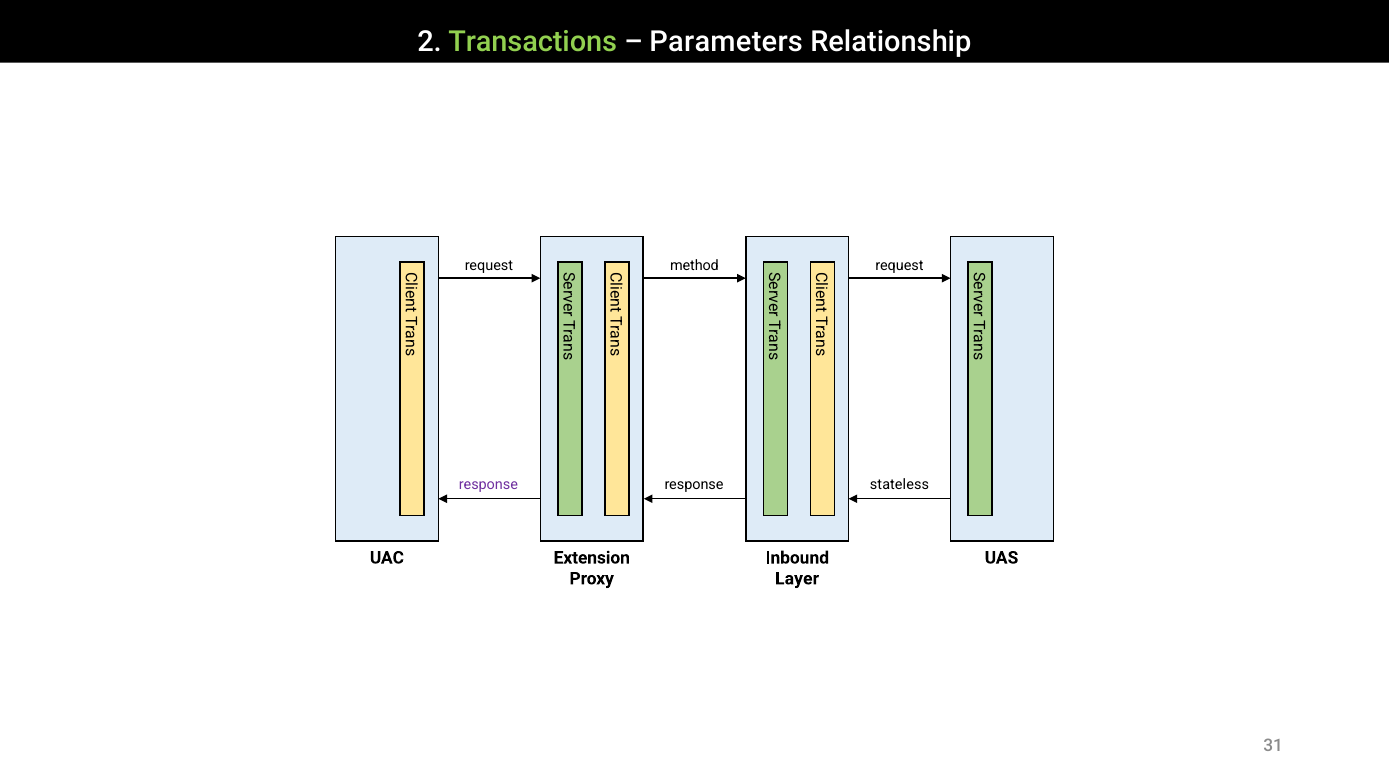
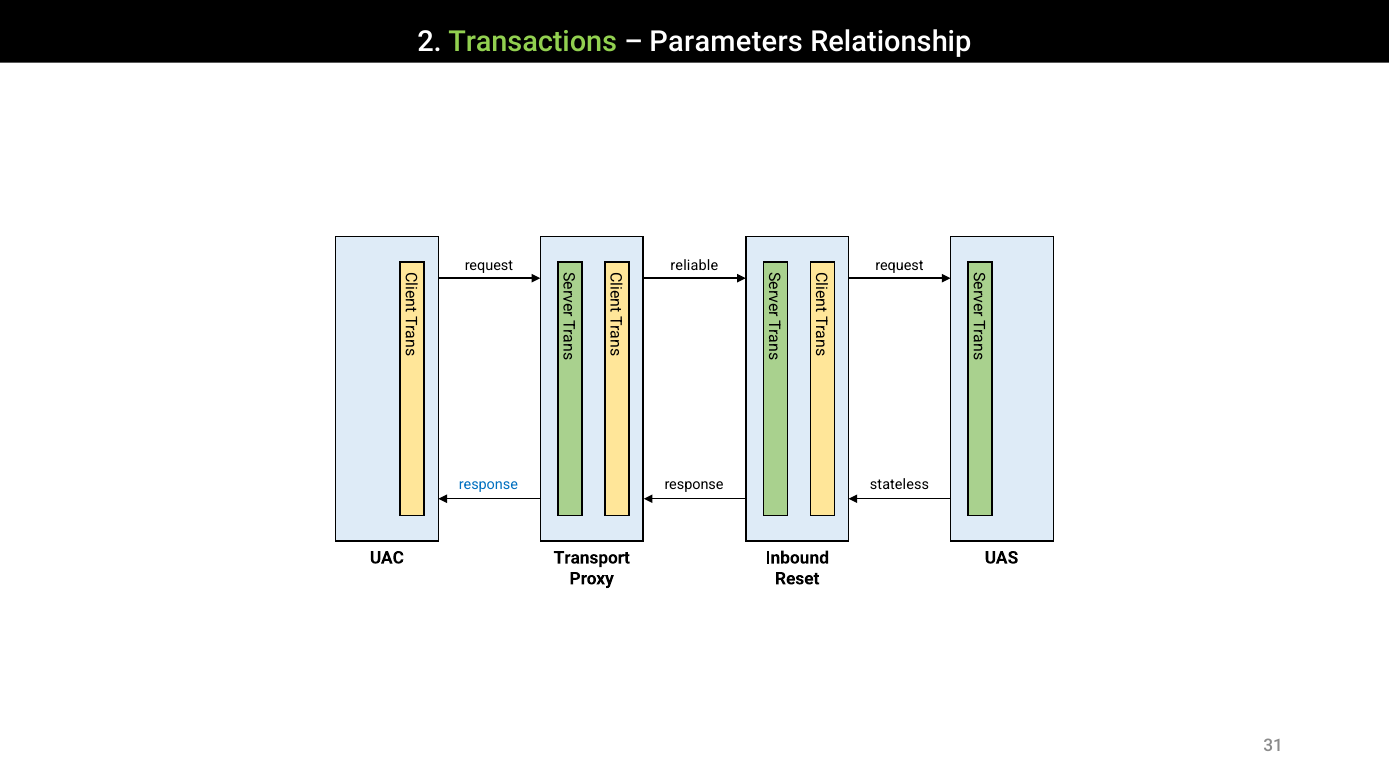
method: method -> reliable
response at (488, 485) colour: purple -> blue
Extension: Extension -> Transport
Layer: Layer -> Reset
